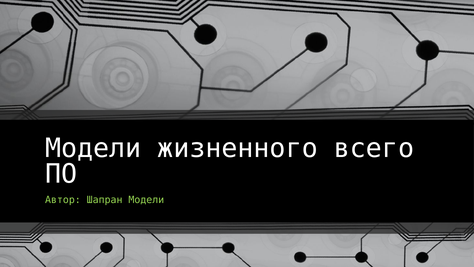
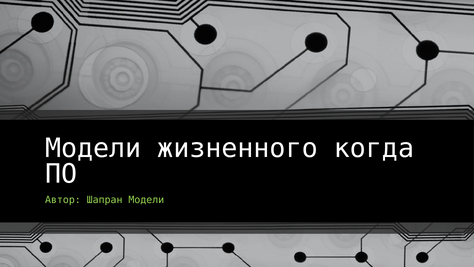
всего: всего -> когда
